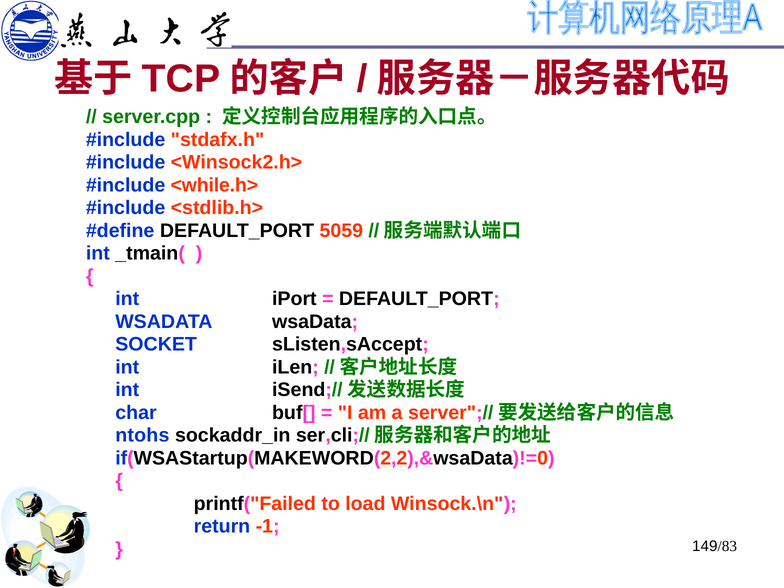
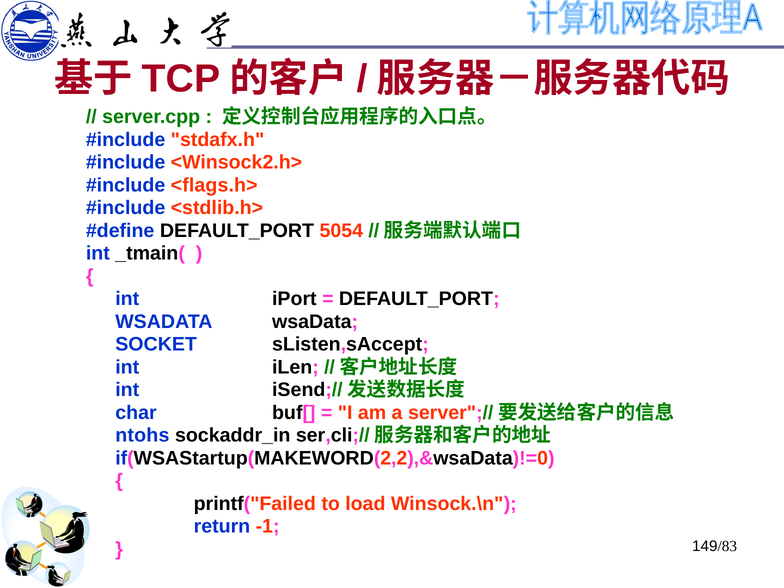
<while.h>: <while.h> -> <flags.h>
5059: 5059 -> 5054
